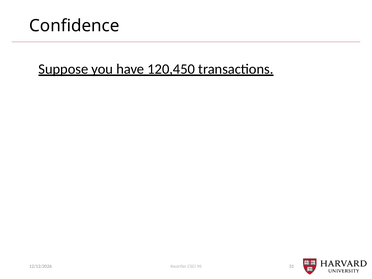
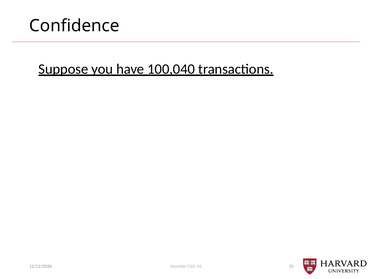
120,450: 120,450 -> 100,040
